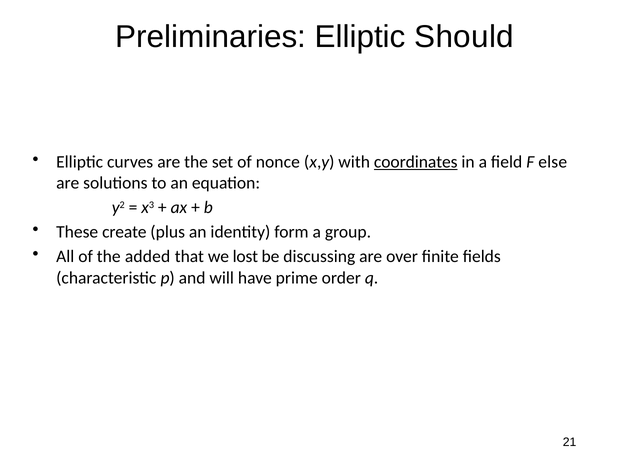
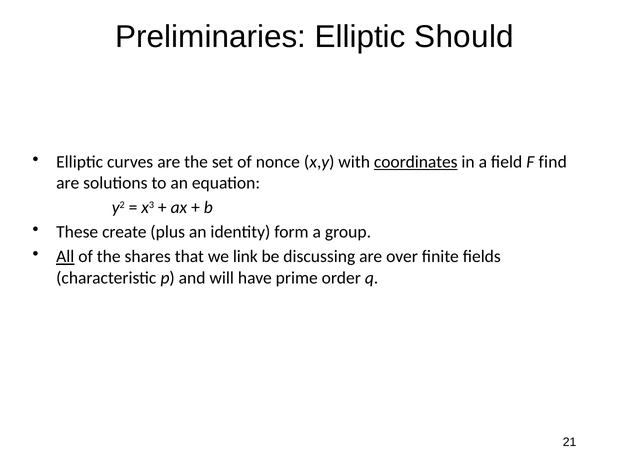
else: else -> find
All underline: none -> present
added: added -> shares
lost: lost -> link
